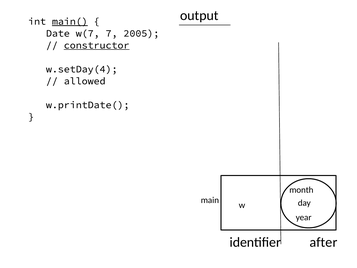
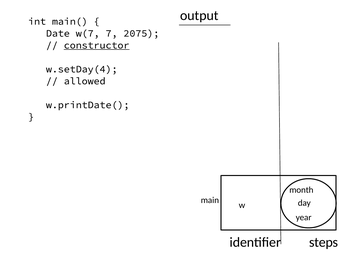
main( underline: present -> none
2005: 2005 -> 2075
after: after -> steps
